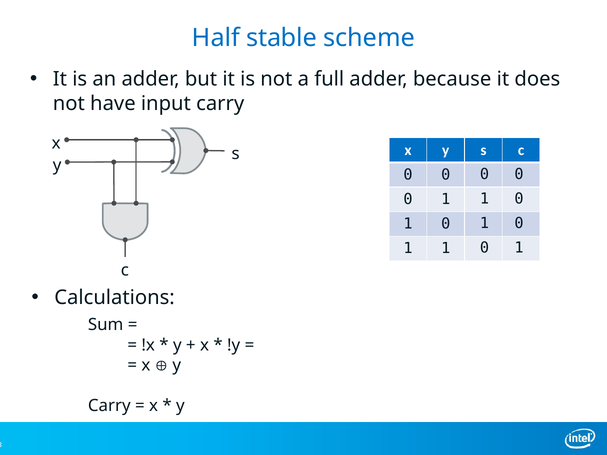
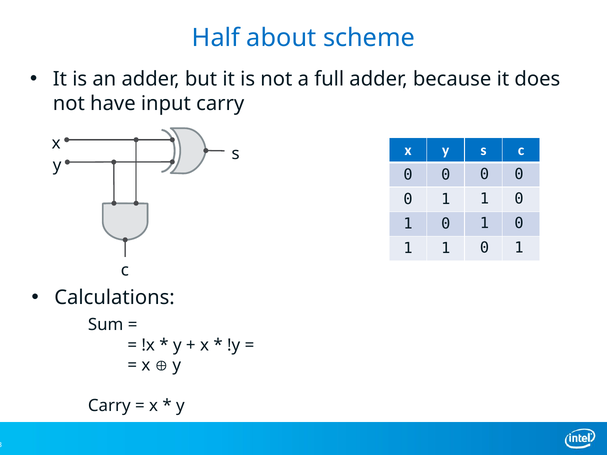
stable: stable -> about
